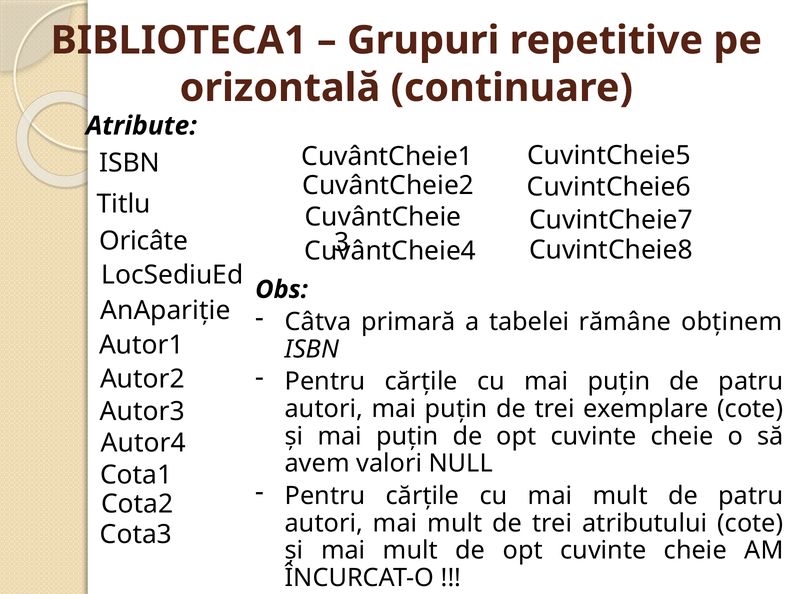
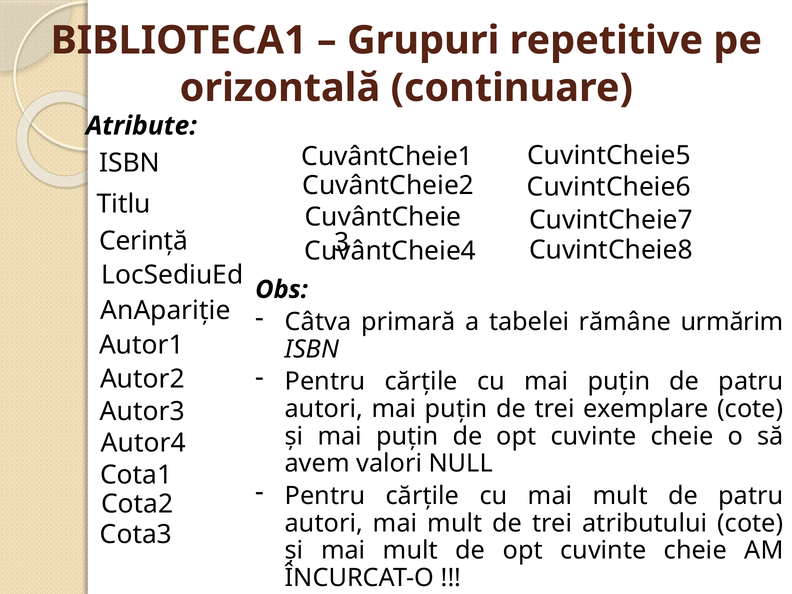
Oricâte: Oricâte -> Cerinţă
obţinem: obţinem -> urmărim
